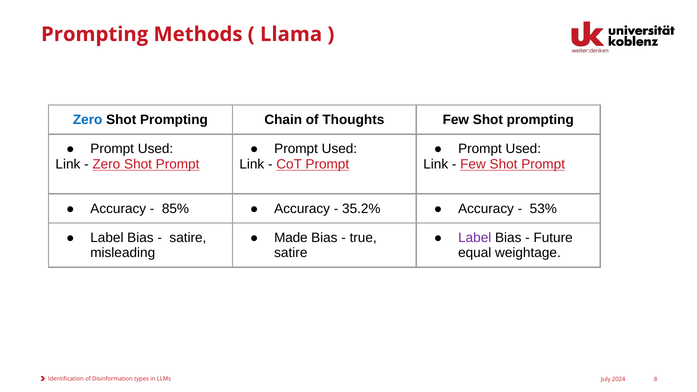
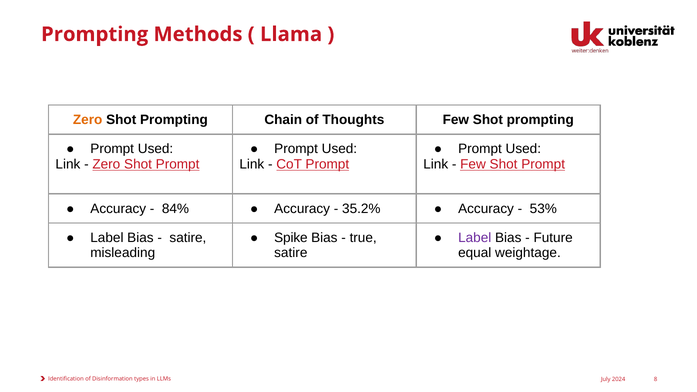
Zero at (88, 120) colour: blue -> orange
85%: 85% -> 84%
Made: Made -> Spike
